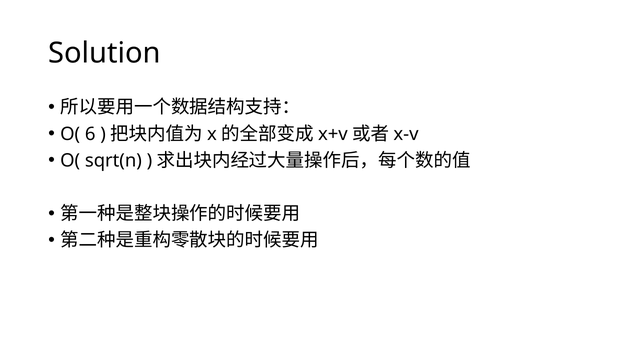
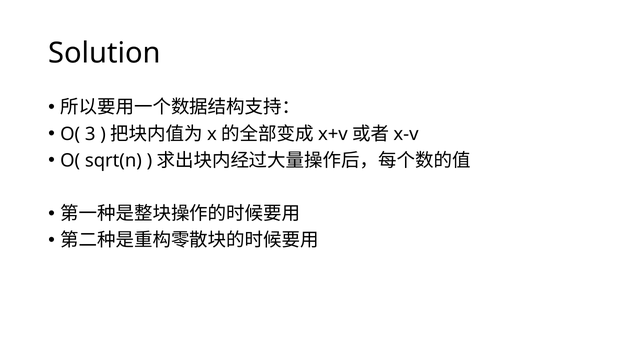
6: 6 -> 3
